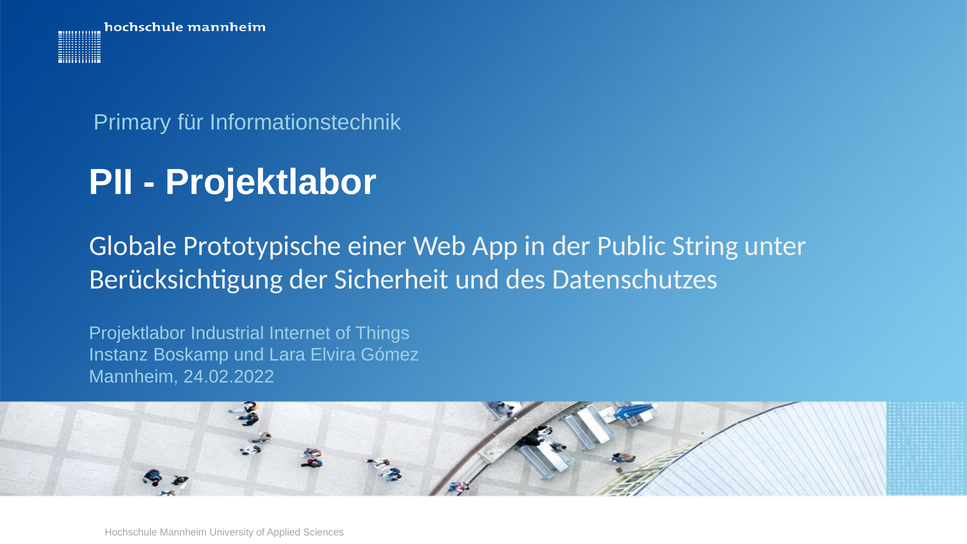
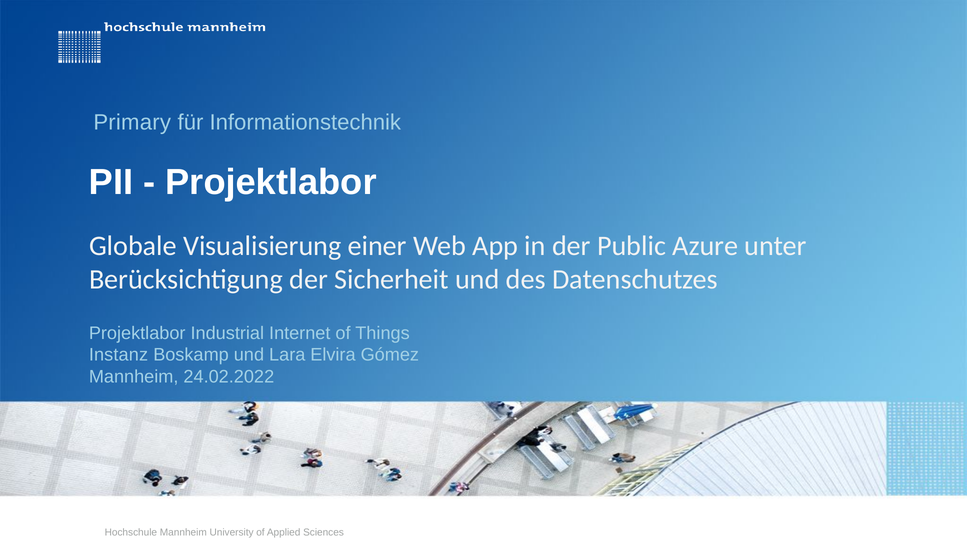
Prototypische: Prototypische -> Visualisierung
String: String -> Azure
